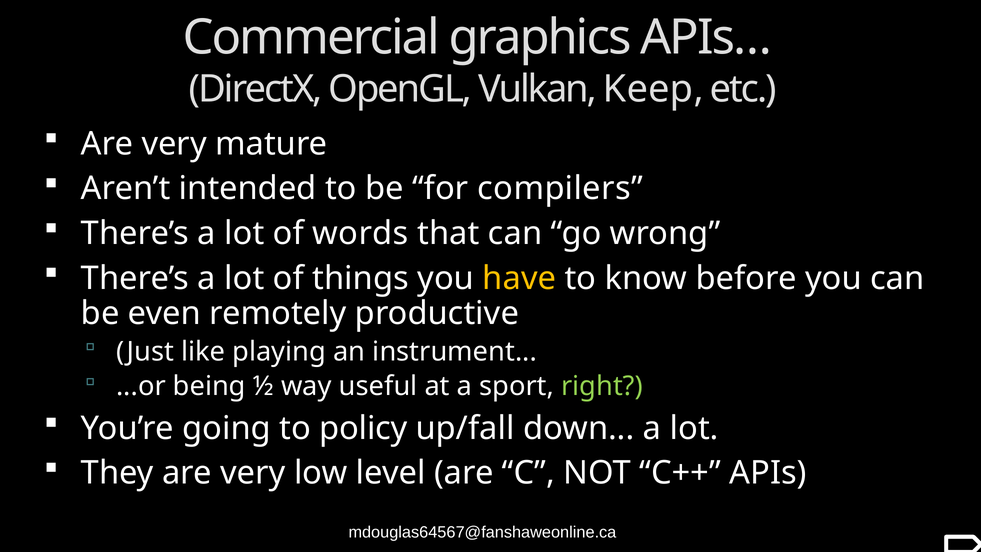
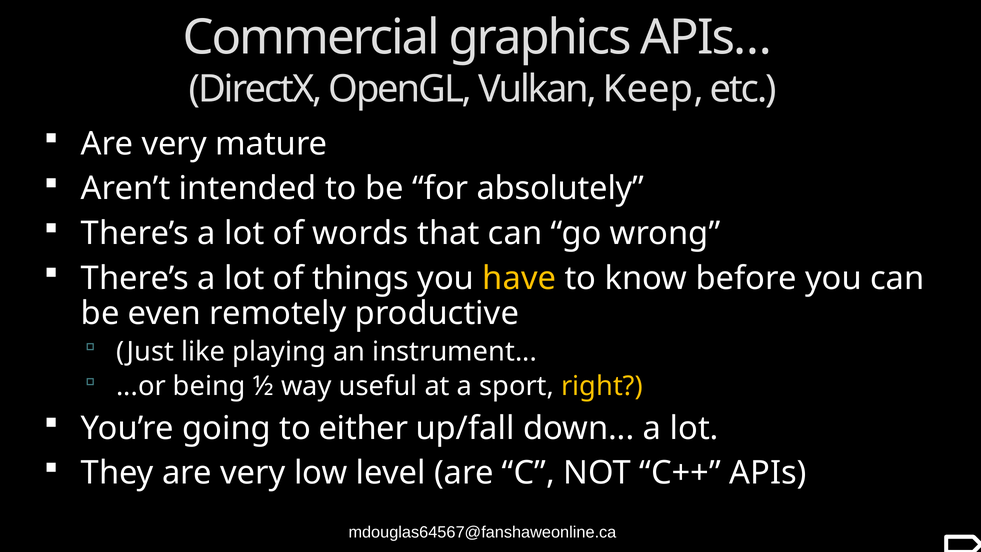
compilers: compilers -> absolutely
right colour: light green -> yellow
policy: policy -> either
